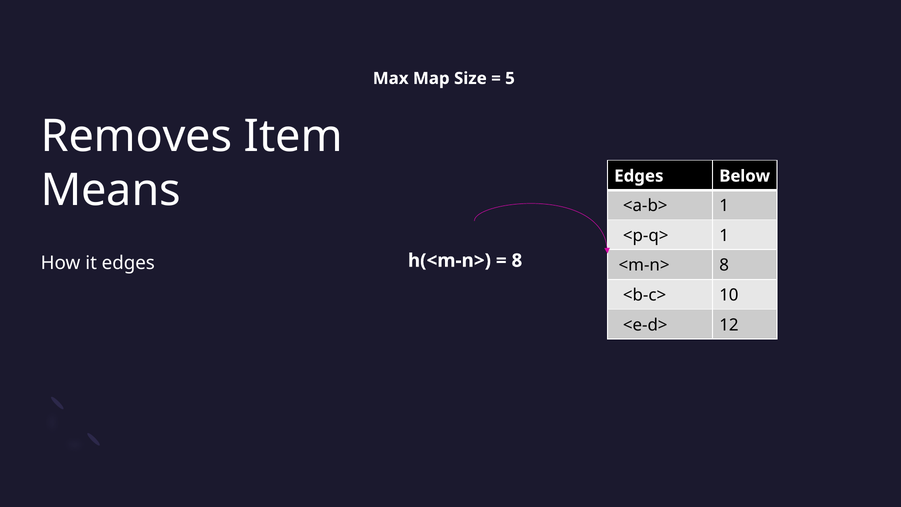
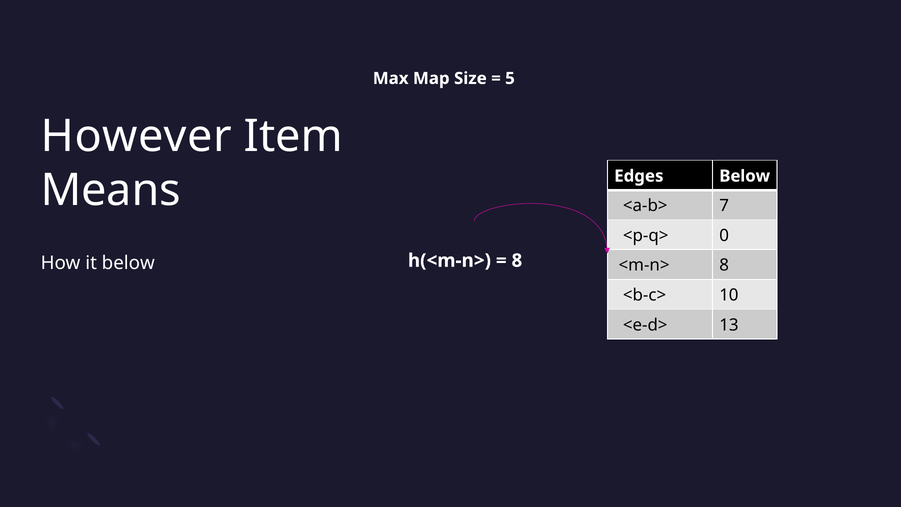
Removes: Removes -> However
<a-b> 1: 1 -> 7
<p-q> 1: 1 -> 0
it edges: edges -> below
12: 12 -> 13
